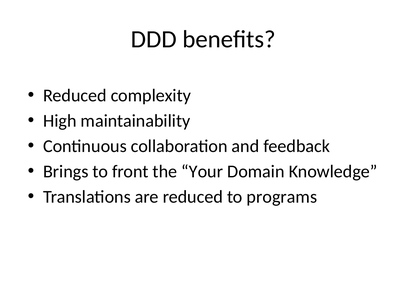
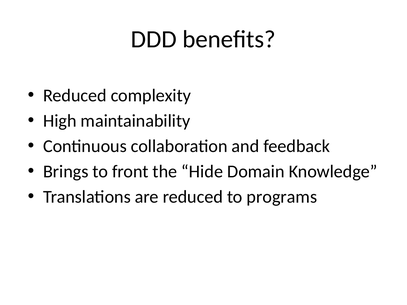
Your: Your -> Hide
